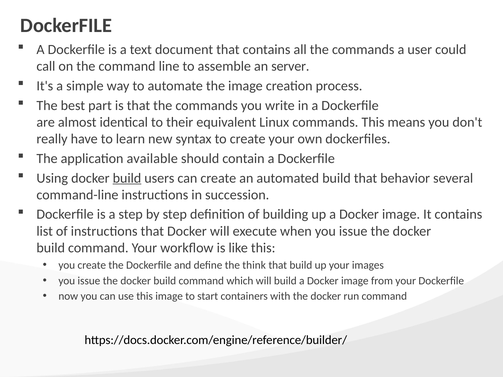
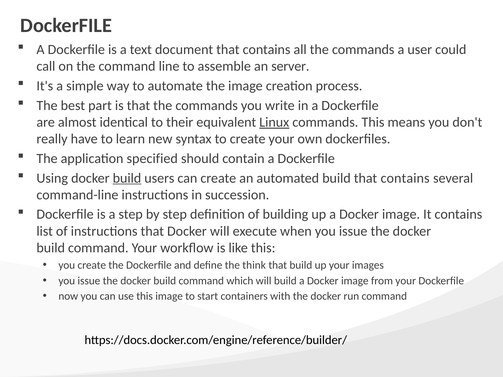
Linux underline: none -> present
available: available -> specified
build that behavior: behavior -> contains
